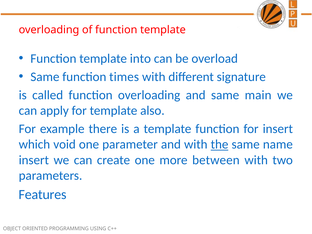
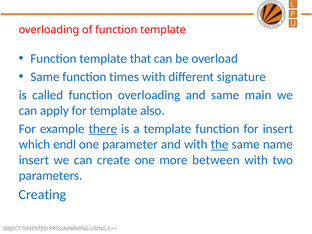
into: into -> that
there underline: none -> present
void: void -> endl
Features: Features -> Creating
